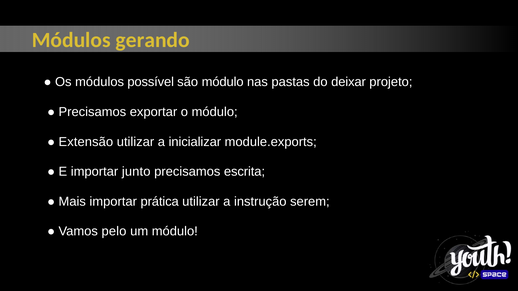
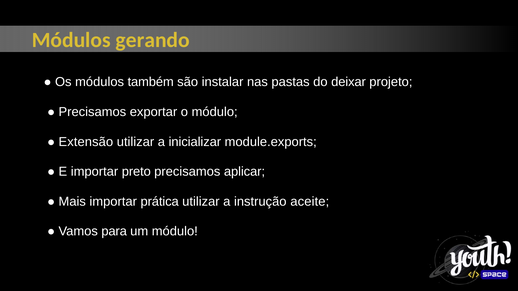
possível: possível -> também
são módulo: módulo -> instalar
junto: junto -> preto
escrita: escrita -> aplicar
serem: serem -> aceite
pelo: pelo -> para
